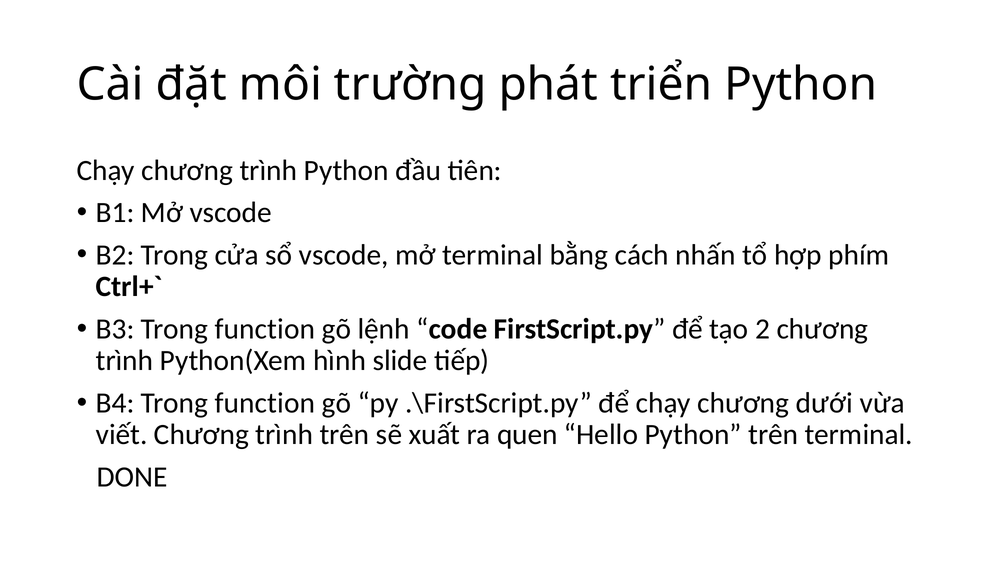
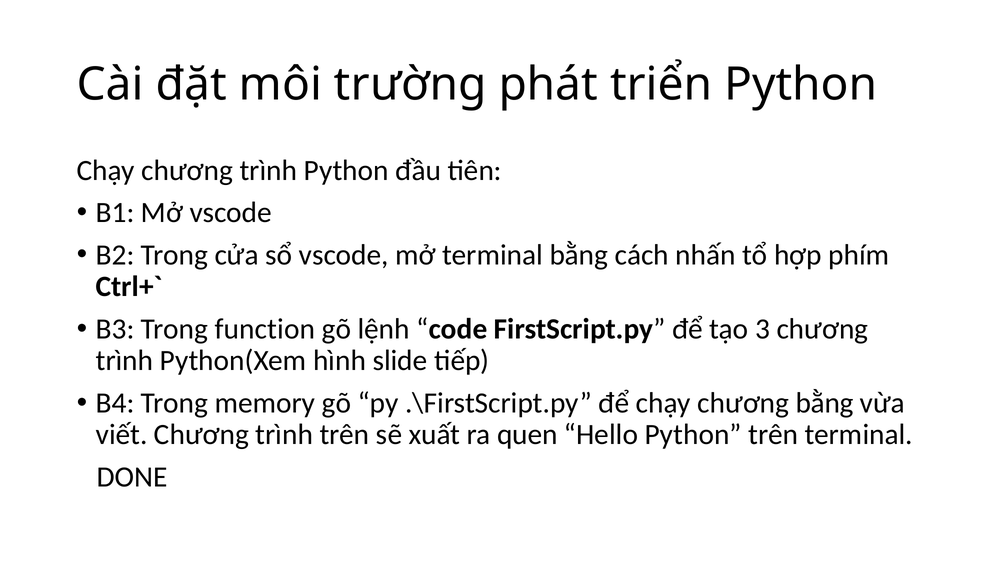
2: 2 -> 3
B4 Trong function: function -> memory
chương dưới: dưới -> bằng
